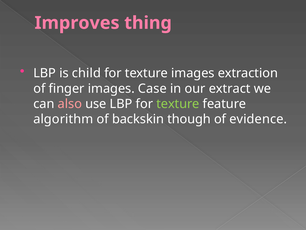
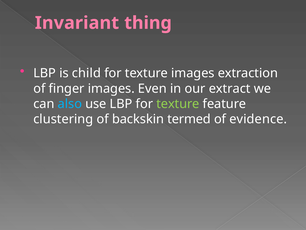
Improves: Improves -> Invariant
Case: Case -> Even
also colour: pink -> light blue
algorithm: algorithm -> clustering
though: though -> termed
